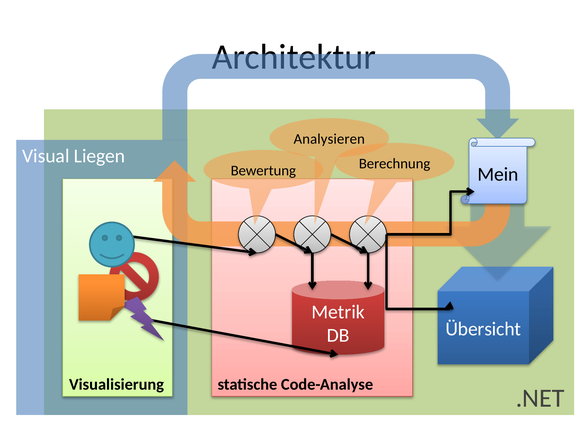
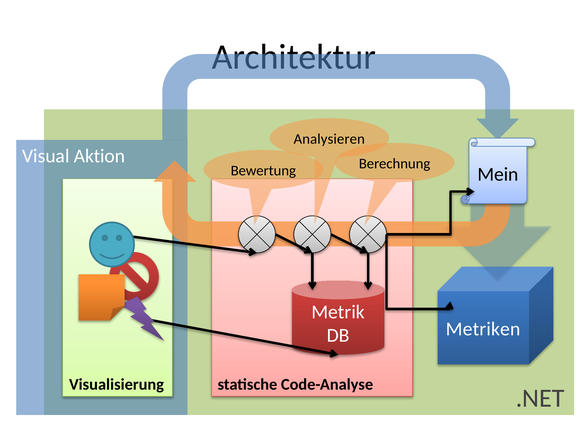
Liegen: Liegen -> Aktion
Übersicht: Übersicht -> Metriken
